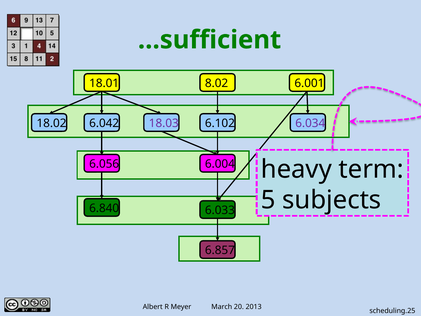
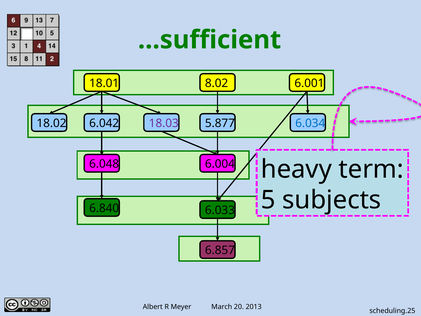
6.102: 6.102 -> 5.877
6.034 colour: purple -> blue
6.056: 6.056 -> 6.048
